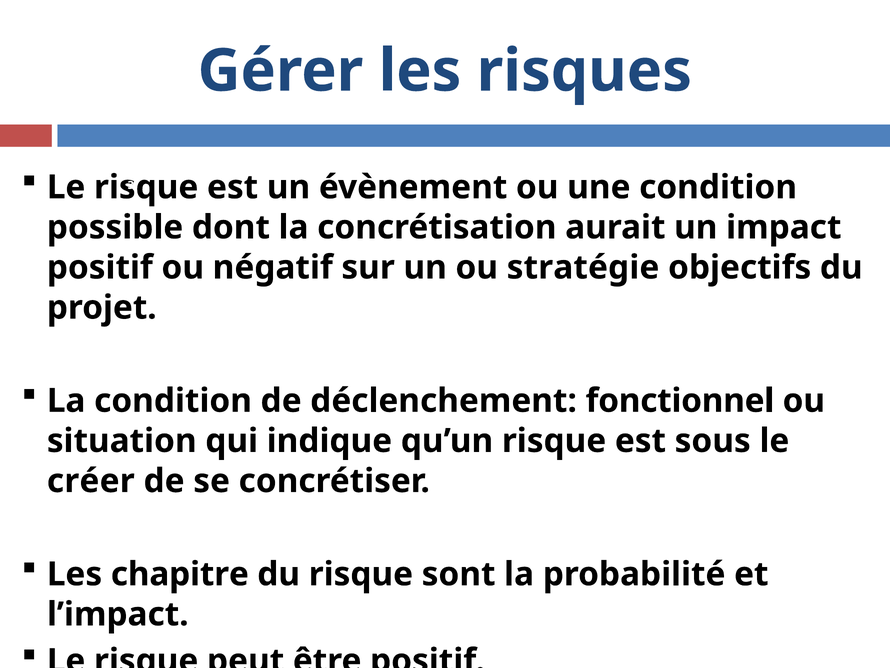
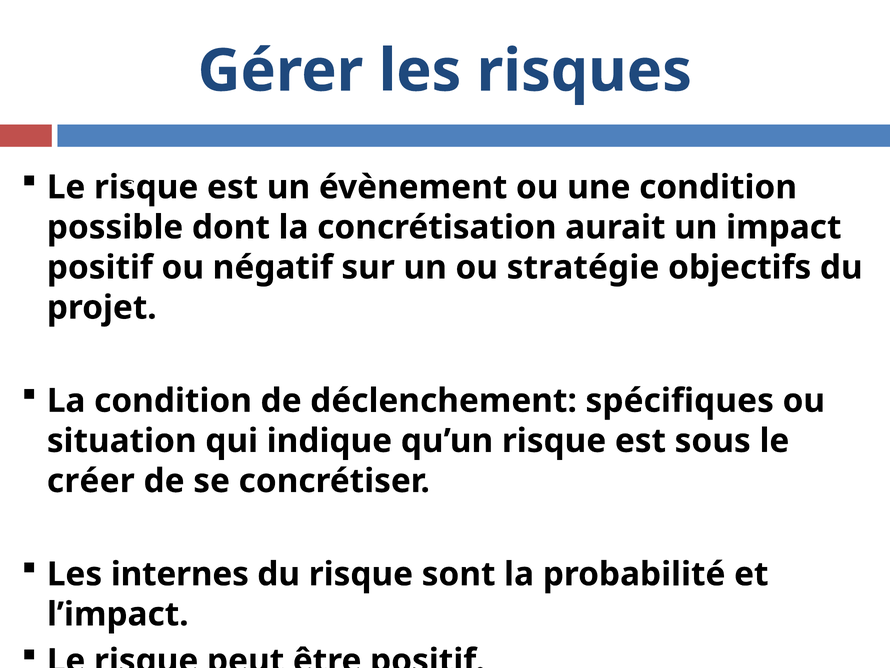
fonctionnel: fonctionnel -> spécifiques
chapitre: chapitre -> internes
